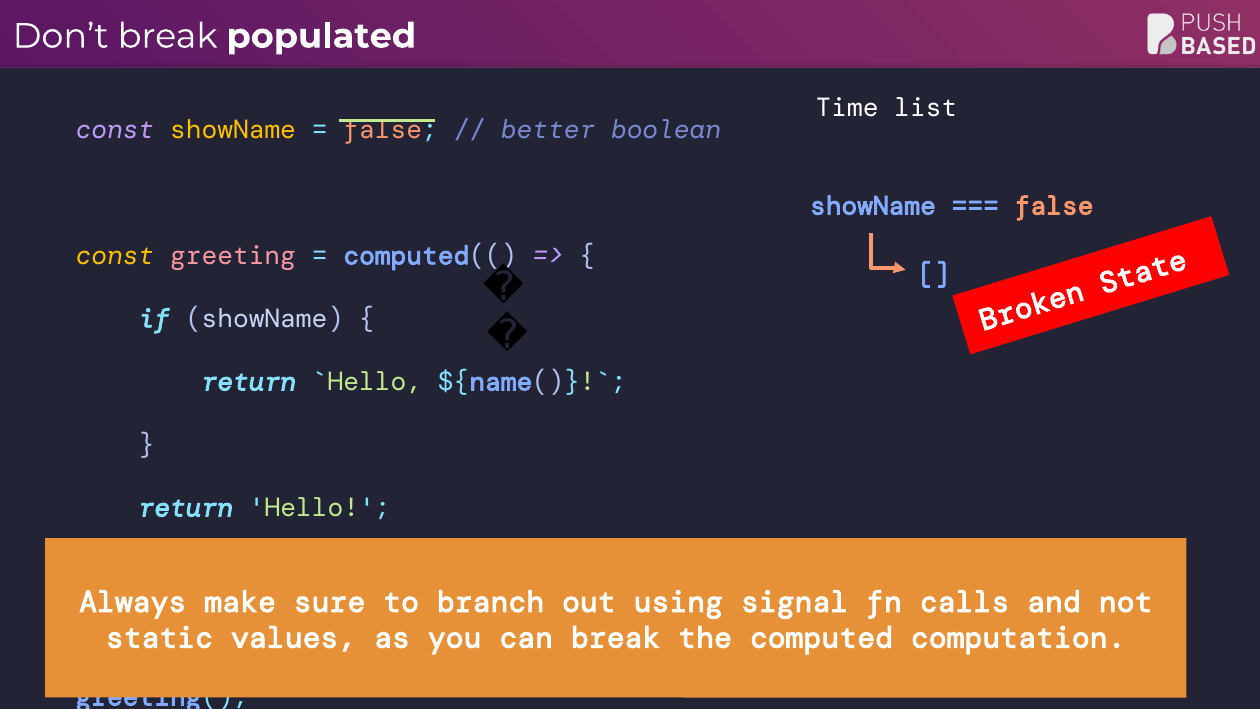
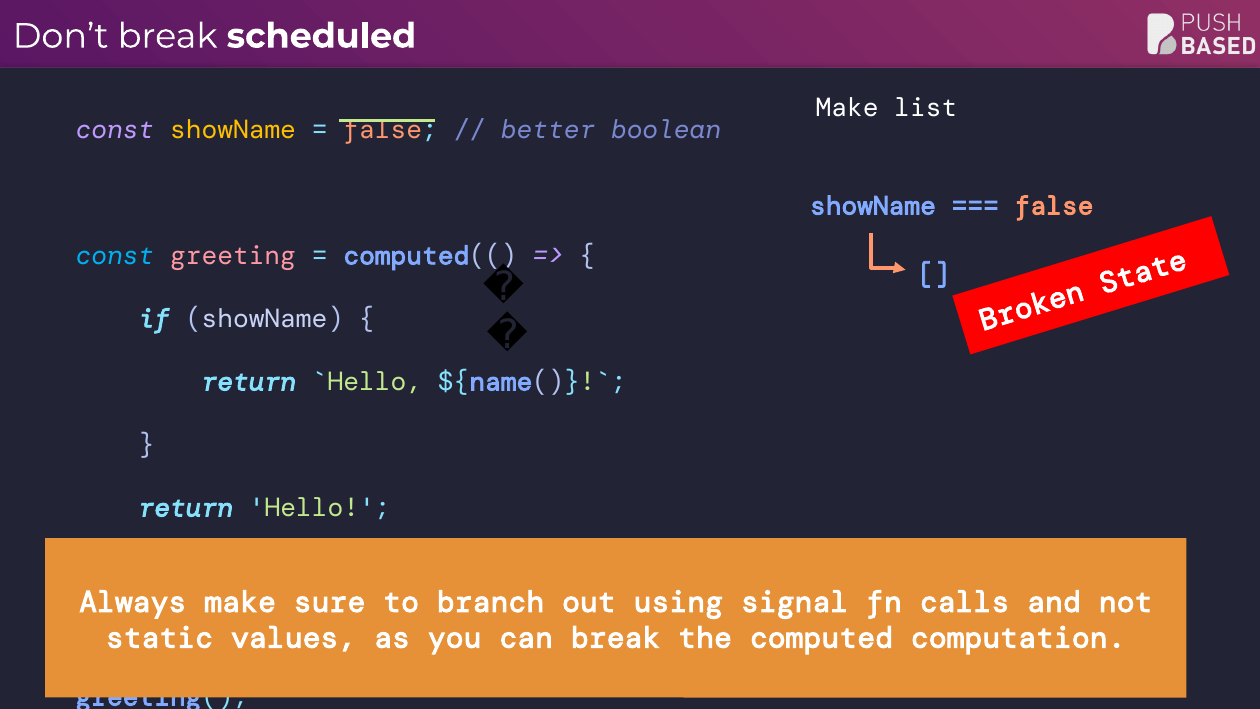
populated: populated -> scheduled
Time at (847, 108): Time -> Make
const at (115, 256) colour: yellow -> light blue
